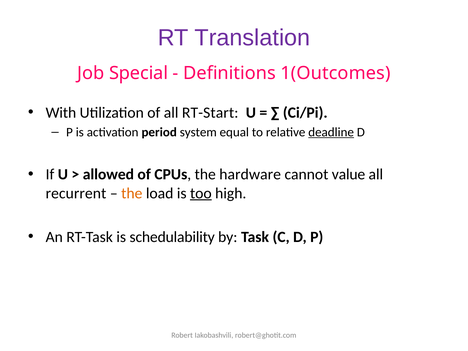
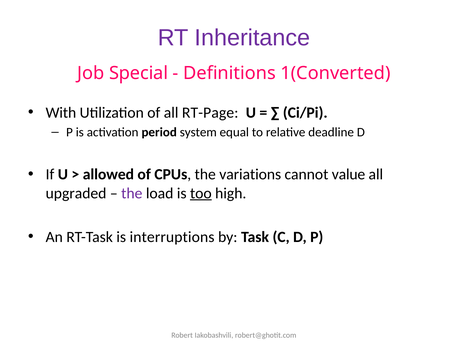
Translation: Translation -> Inheritance
1(Outcomes: 1(Outcomes -> 1(Converted
RT-Start: RT-Start -> RT-Page
deadline underline: present -> none
hardware: hardware -> variations
recurrent: recurrent -> upgraded
the at (132, 193) colour: orange -> purple
schedulability: schedulability -> interruptions
